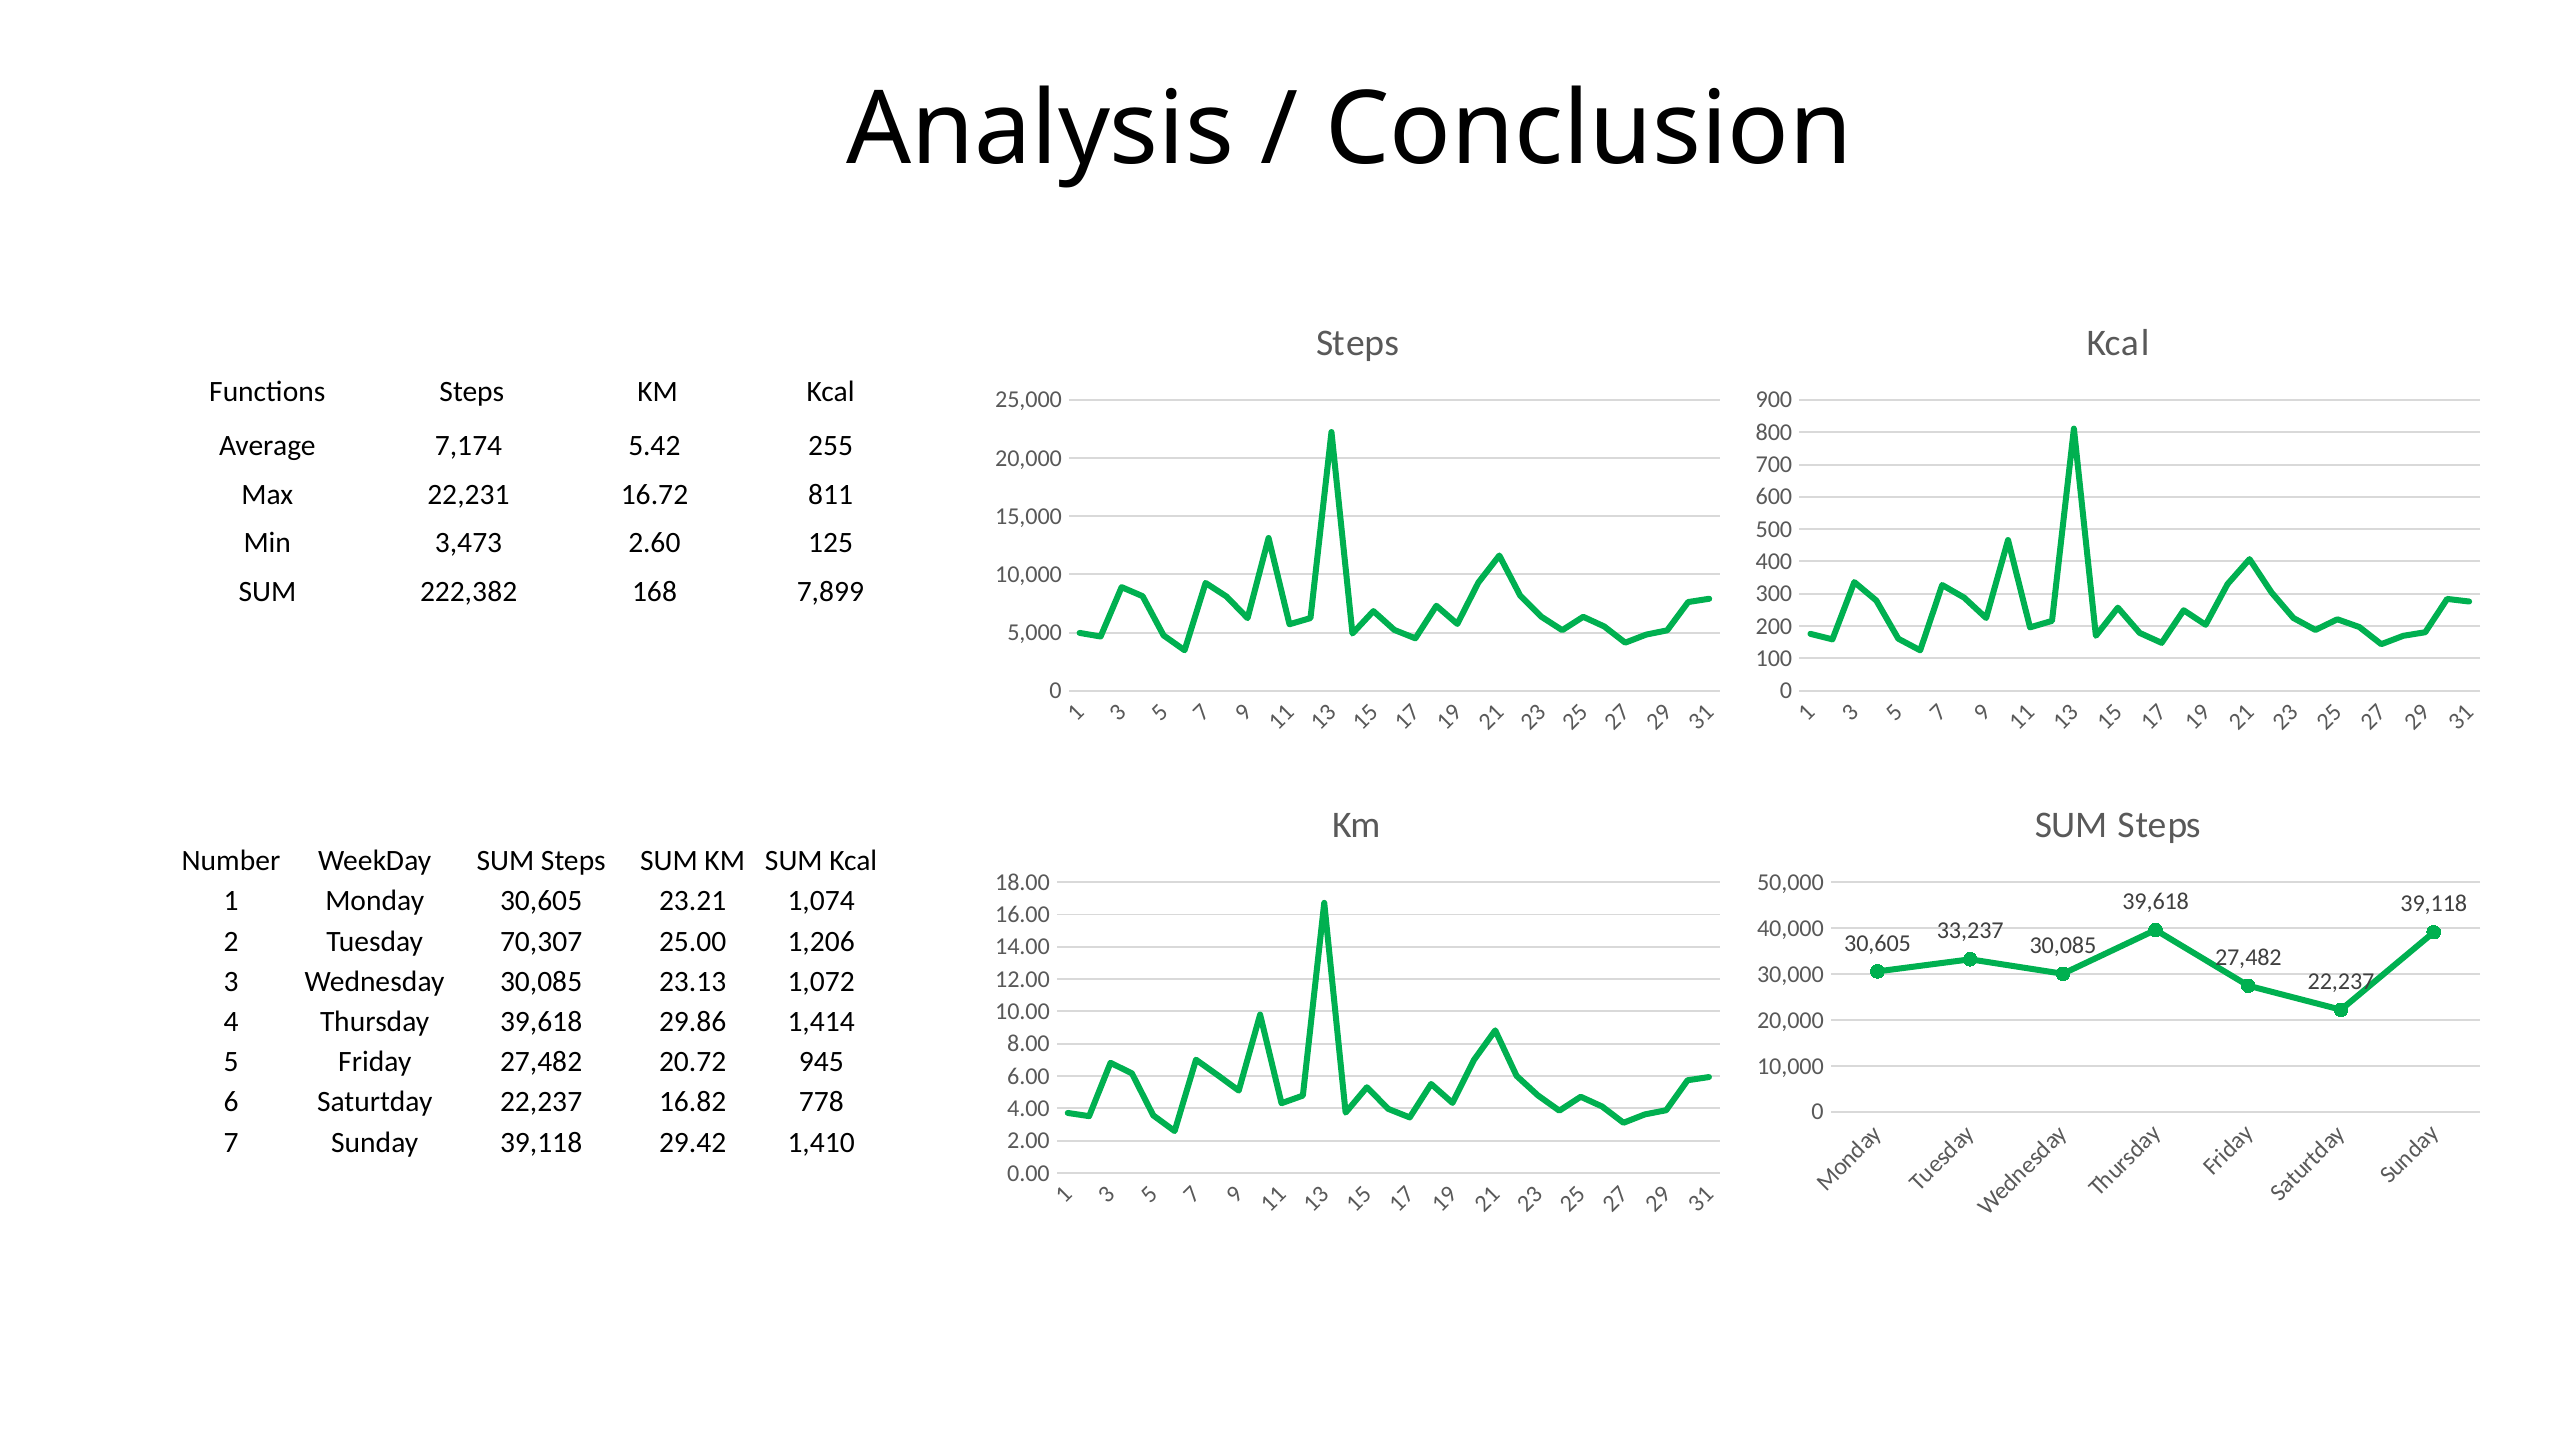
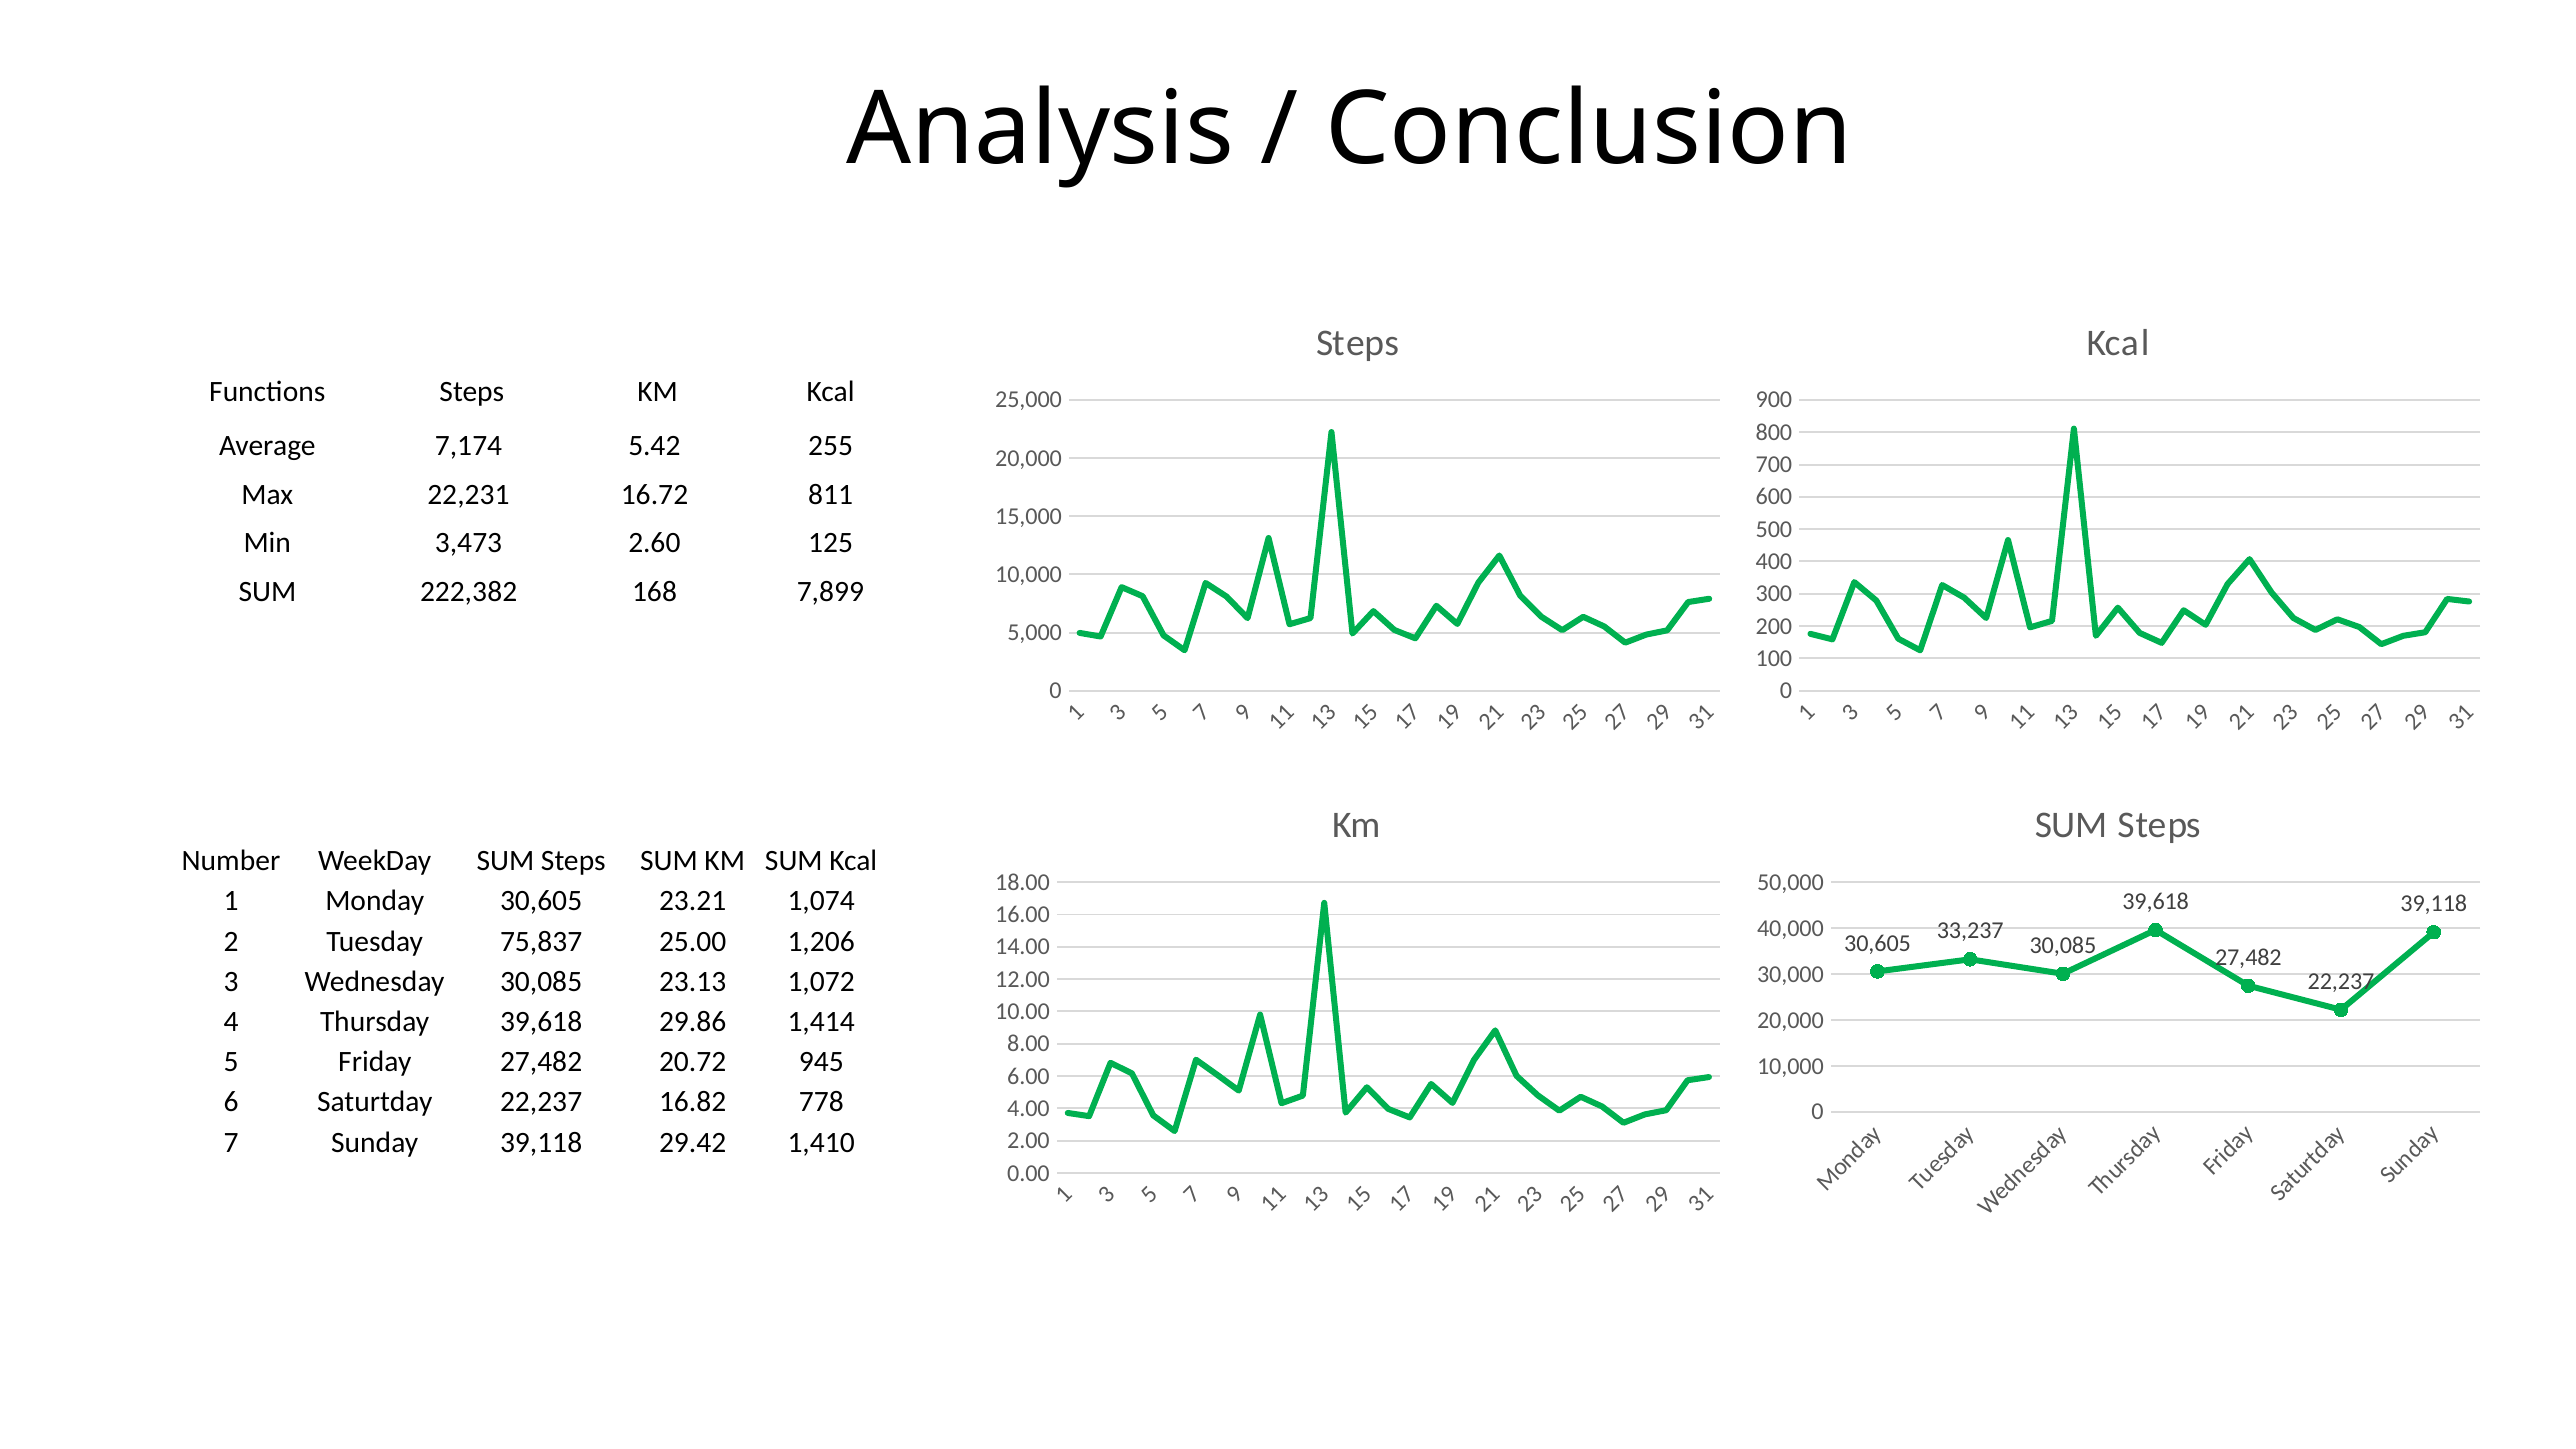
70,307: 70,307 -> 75,837
